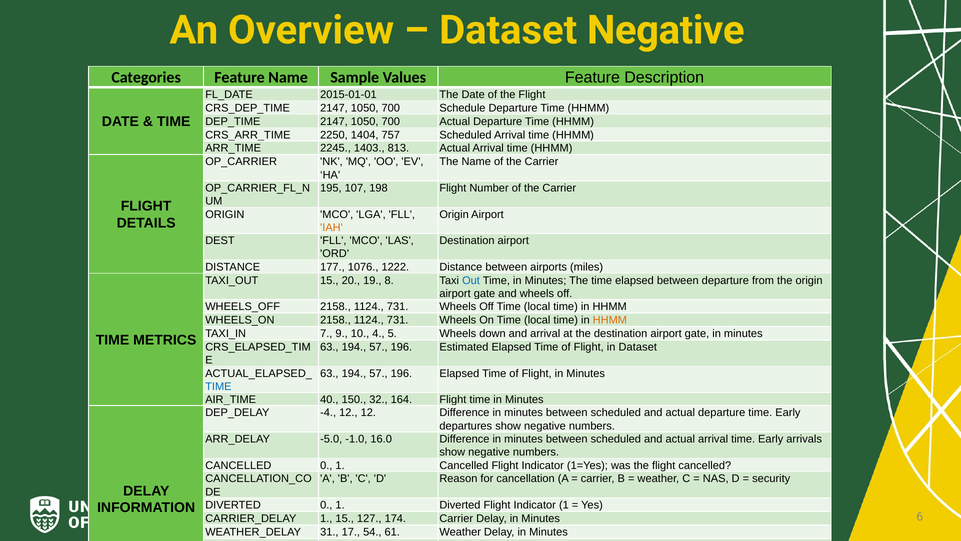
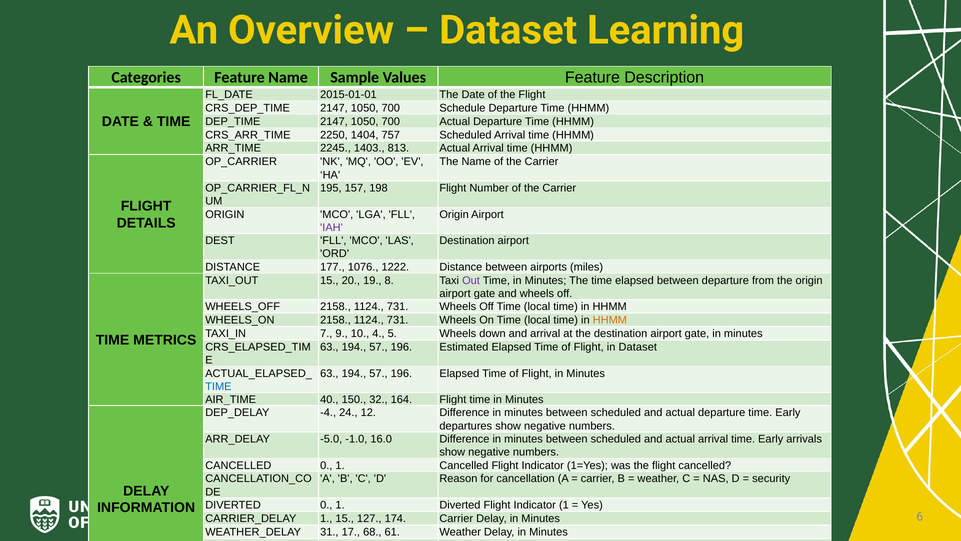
Dataset Negative: Negative -> Learning
107: 107 -> 157
IAH colour: orange -> purple
Out colour: blue -> purple
-4 12: 12 -> 24
54: 54 -> 68
